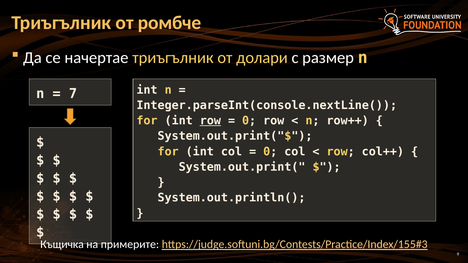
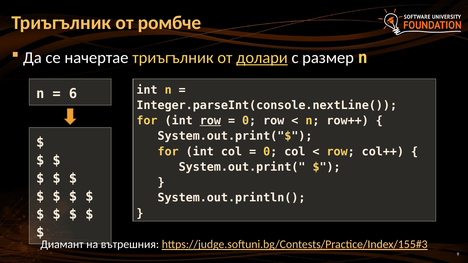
долари underline: none -> present
7: 7 -> 6
Къщичка: Къщичка -> Диамант
примерите: примерите -> вътрешния
